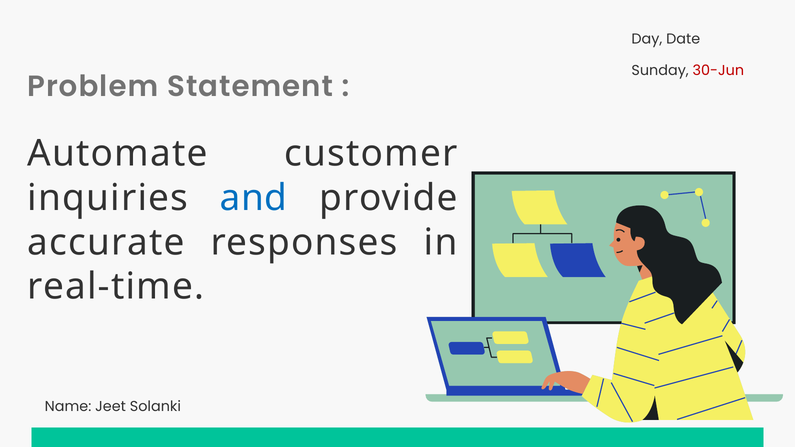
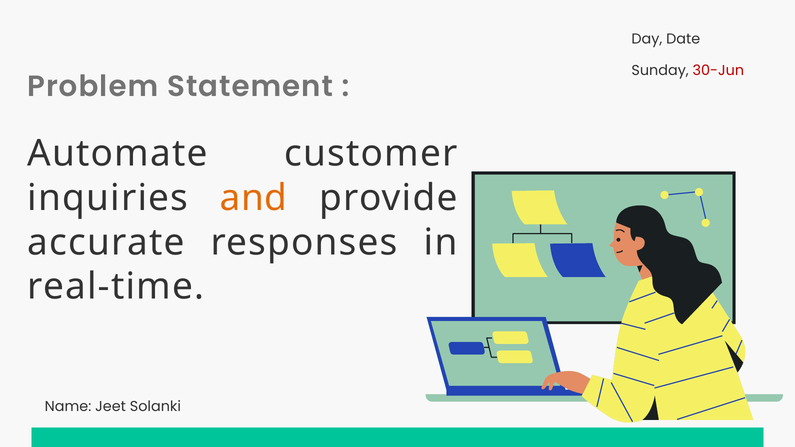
and colour: blue -> orange
